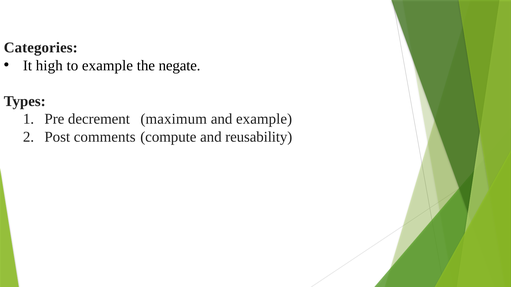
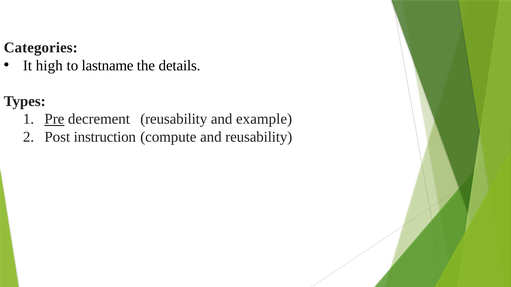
to example: example -> lastname
negate: negate -> details
Pre underline: none -> present
decrement maximum: maximum -> reusability
comments: comments -> instruction
